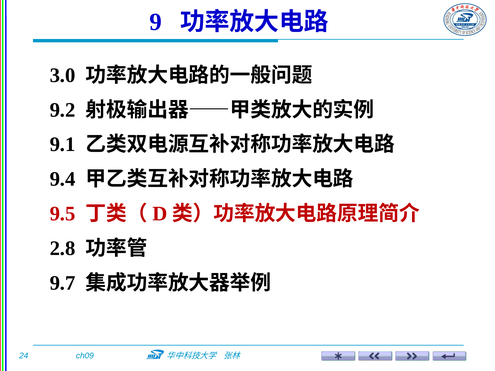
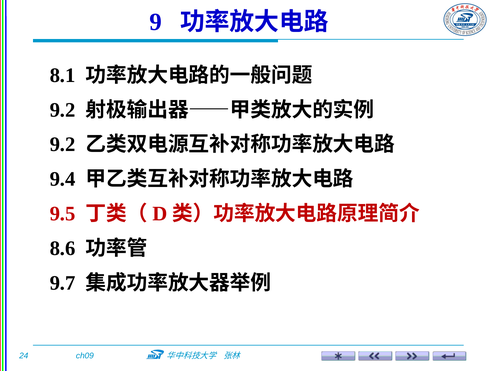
3.0: 3.0 -> 8.1
9.1 at (63, 145): 9.1 -> 9.2
2.8: 2.8 -> 8.6
